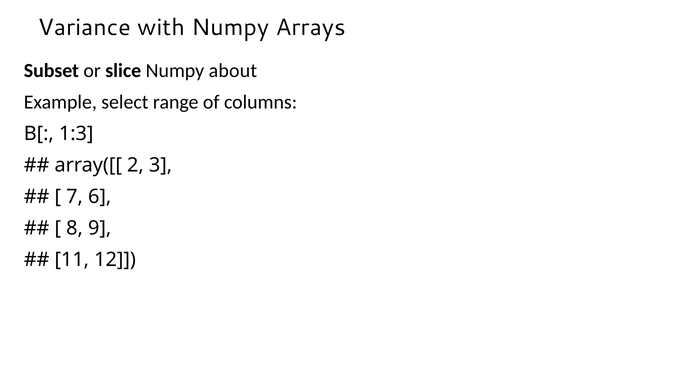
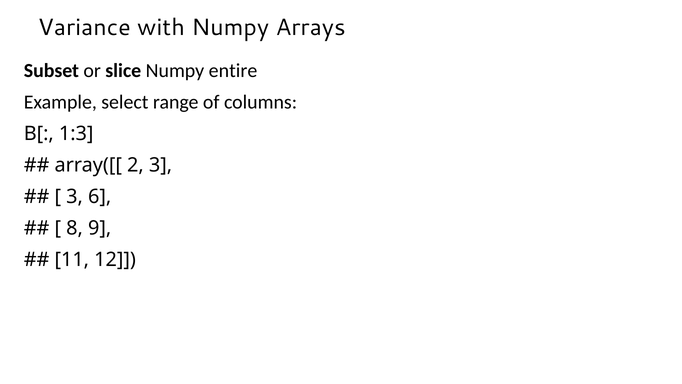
about: about -> entire
7 at (75, 196): 7 -> 3
